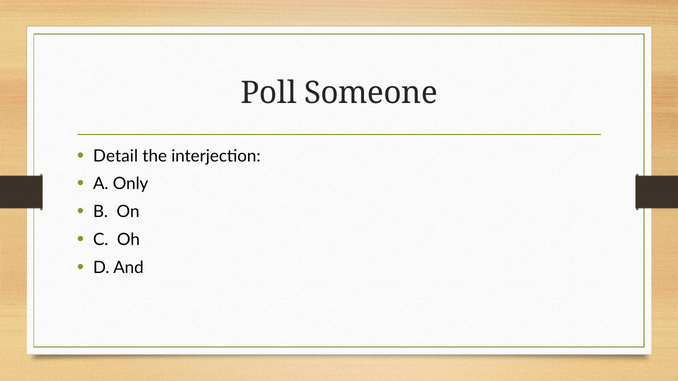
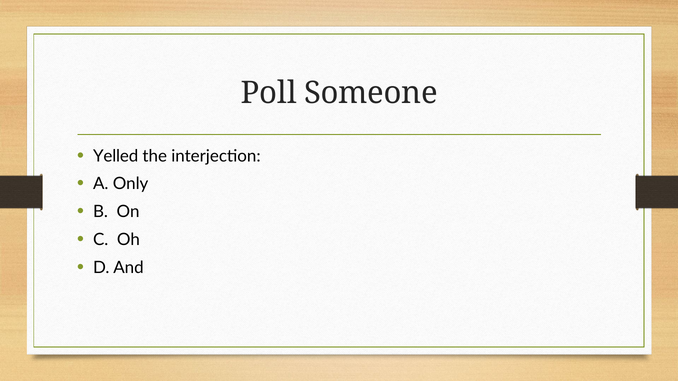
Detail: Detail -> Yelled
